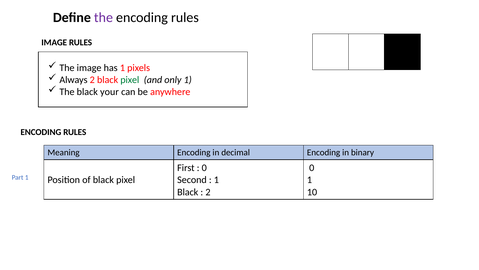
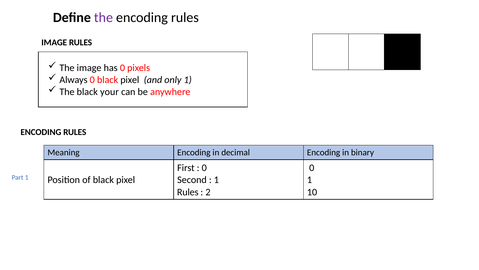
has 1: 1 -> 0
Always 2: 2 -> 0
pixel at (130, 80) colour: green -> black
Black at (188, 192): Black -> Rules
